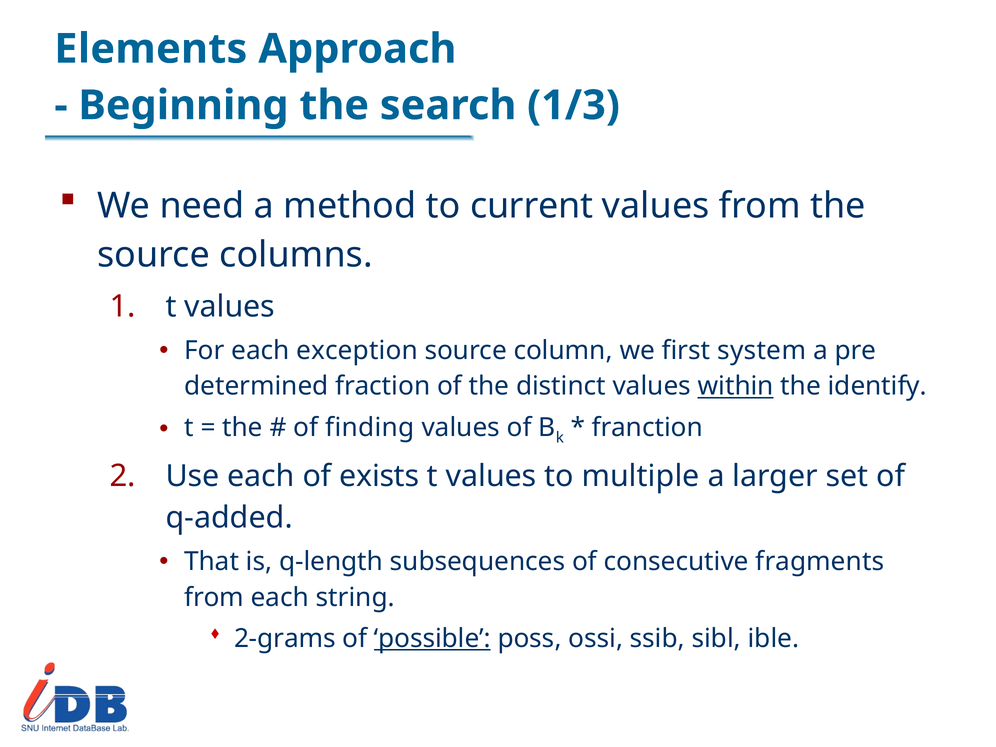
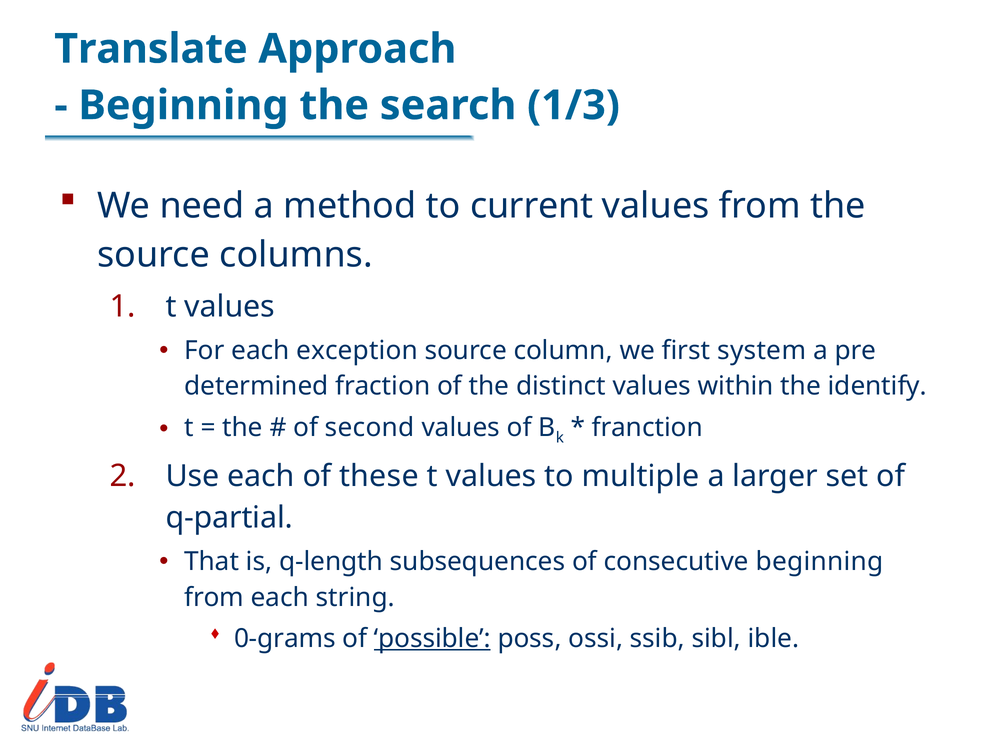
Elements: Elements -> Translate
within underline: present -> none
finding: finding -> second
exists: exists -> these
q-added: q-added -> q-partial
consecutive fragments: fragments -> beginning
2-grams: 2-grams -> 0-grams
